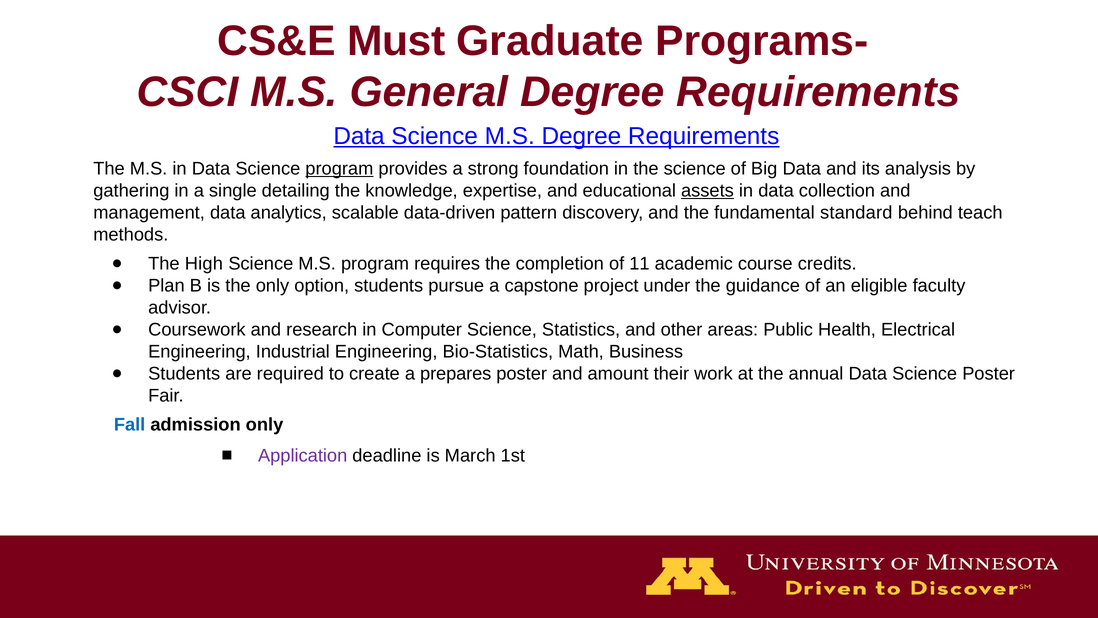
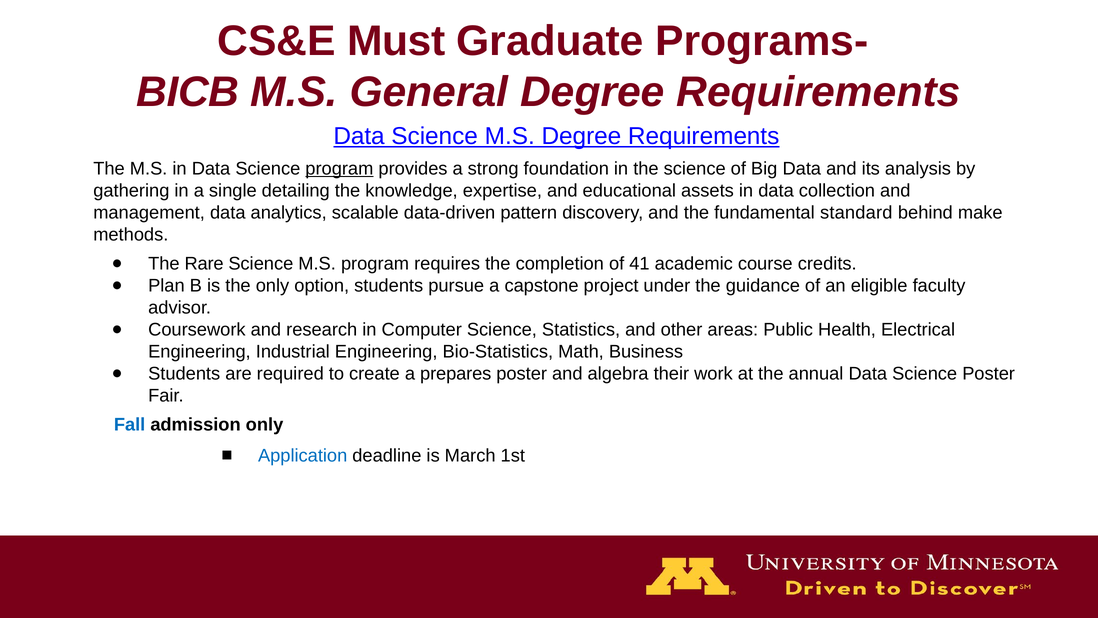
CSCI: CSCI -> BICB
assets underline: present -> none
teach: teach -> make
High: High -> Rare
11: 11 -> 41
amount: amount -> algebra
Application colour: purple -> blue
